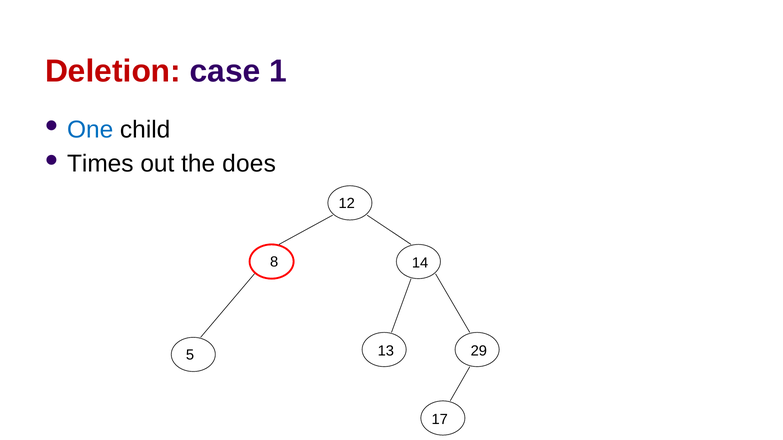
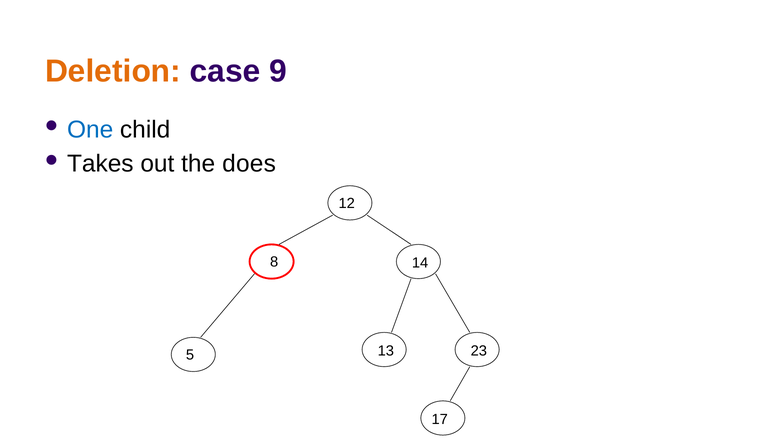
Deletion colour: red -> orange
1: 1 -> 9
Times: Times -> Takes
29: 29 -> 23
